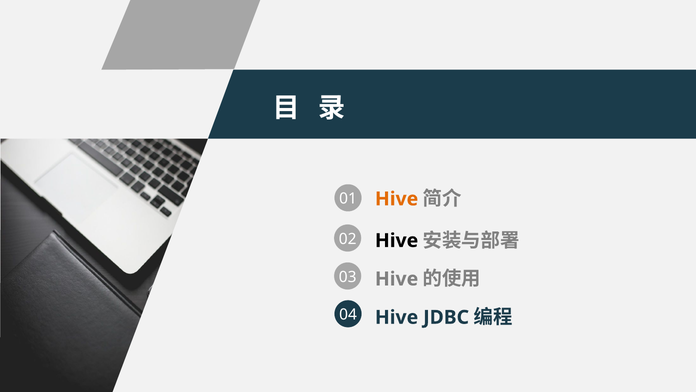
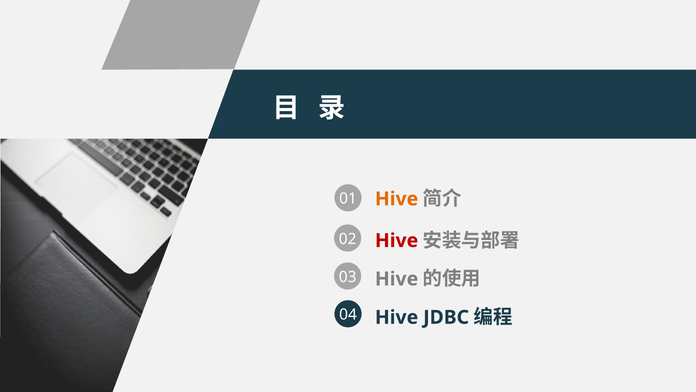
Hive at (397, 240) colour: black -> red
